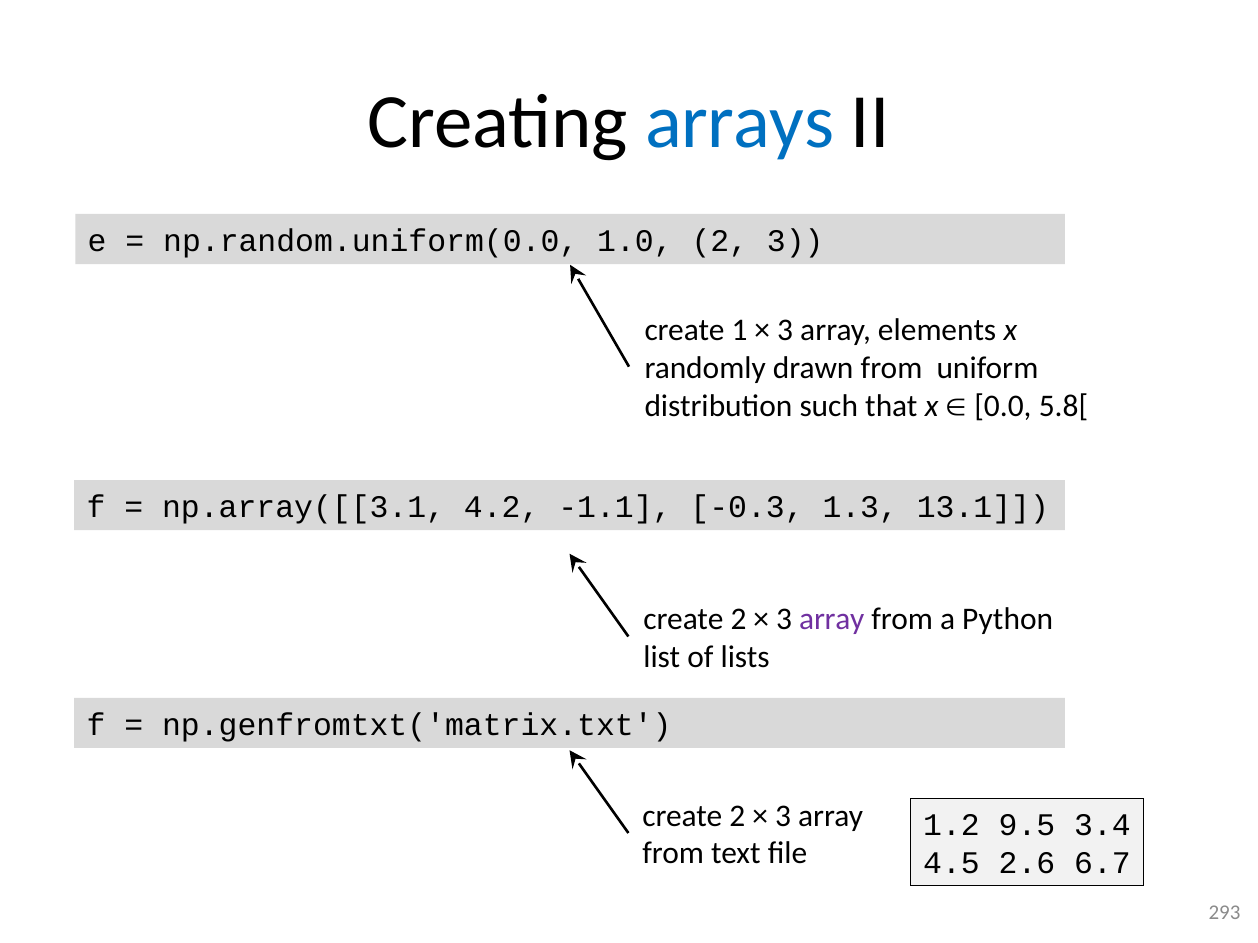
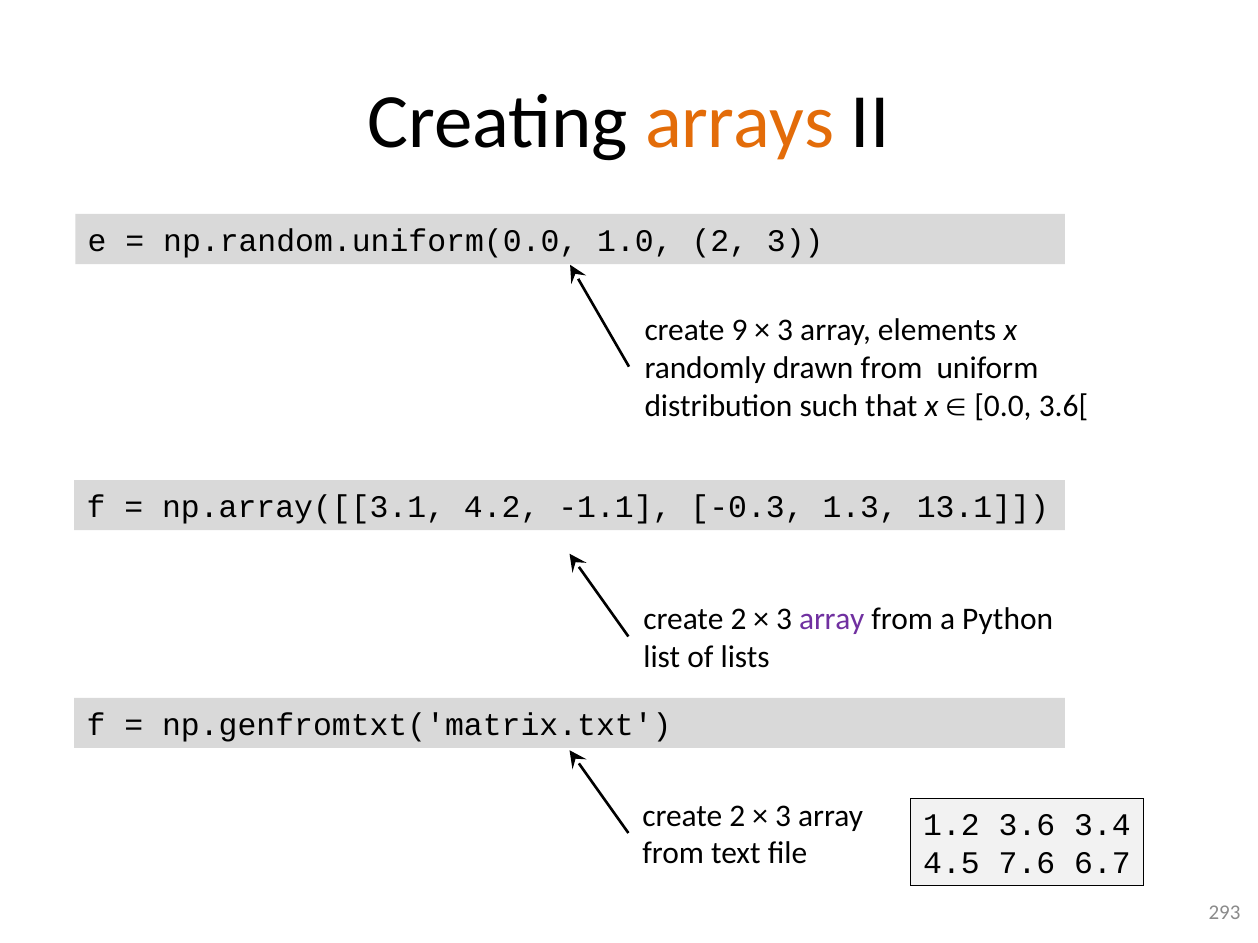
arrays colour: blue -> orange
1: 1 -> 9
5.8[: 5.8[ -> 3.6[
9.5: 9.5 -> 3.6
2.6: 2.6 -> 7.6
